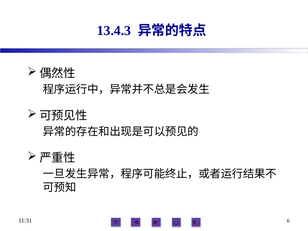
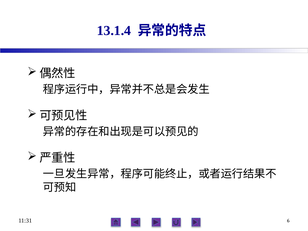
13.4.3: 13.4.3 -> 13.1.4
